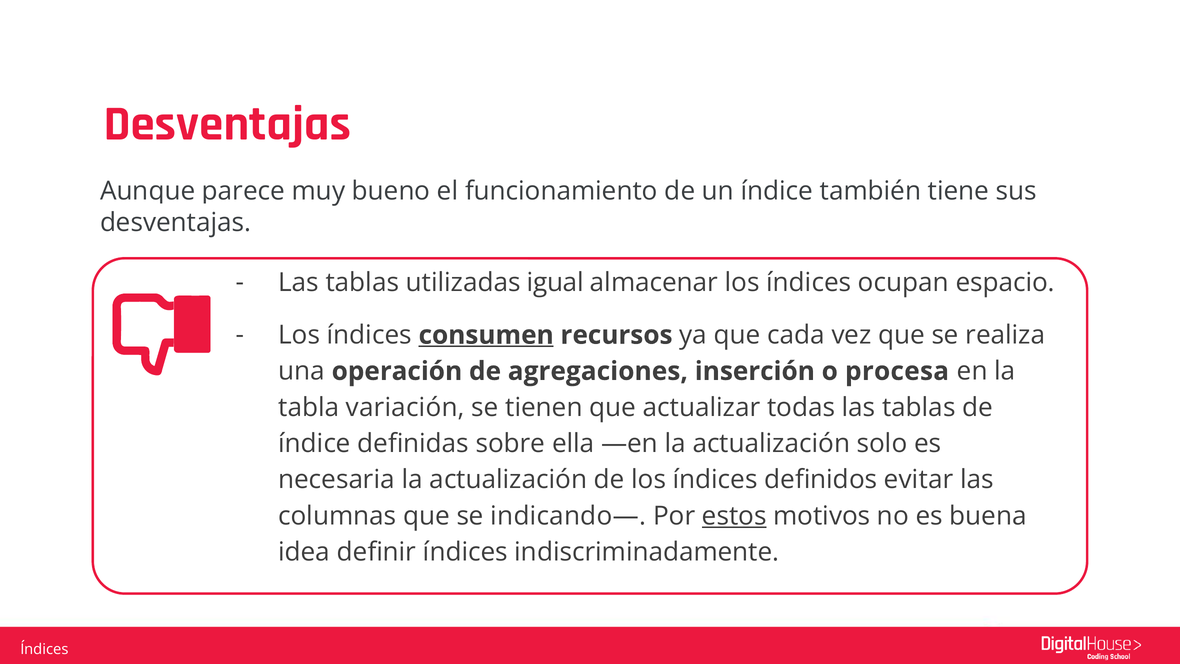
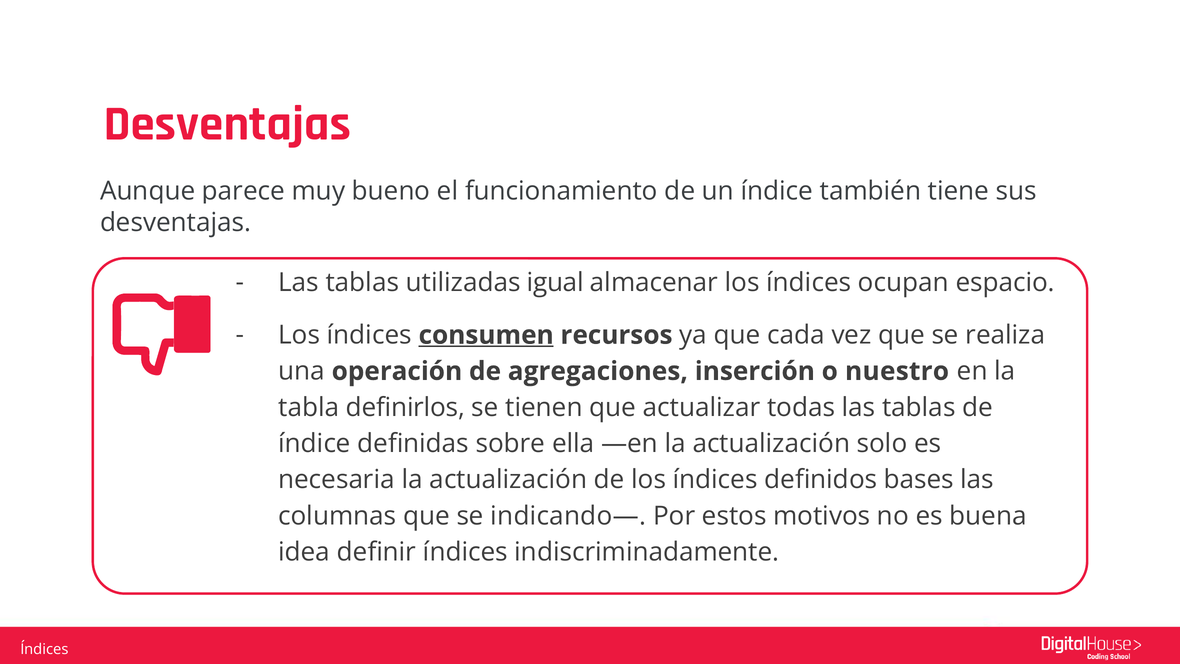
procesa: procesa -> nuestro
variación: variación -> definirlos
evitar: evitar -> bases
estos underline: present -> none
